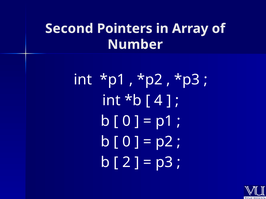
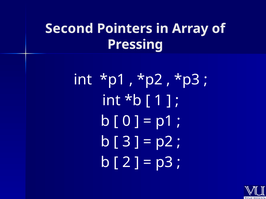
Number: Number -> Pressing
4: 4 -> 1
0 at (126, 142): 0 -> 3
